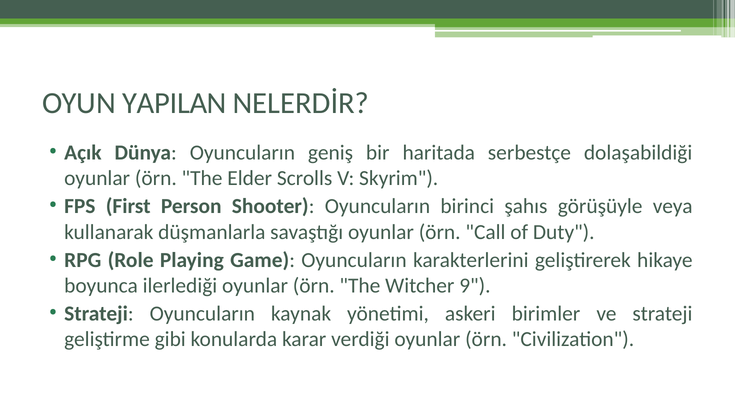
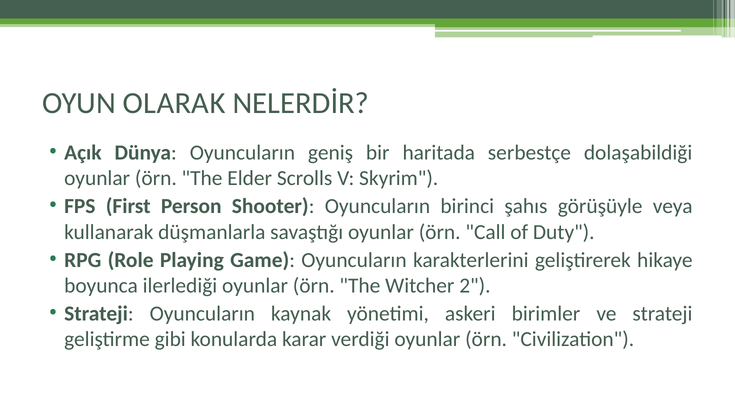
YAPILAN: YAPILAN -> OLARAK
9: 9 -> 2
